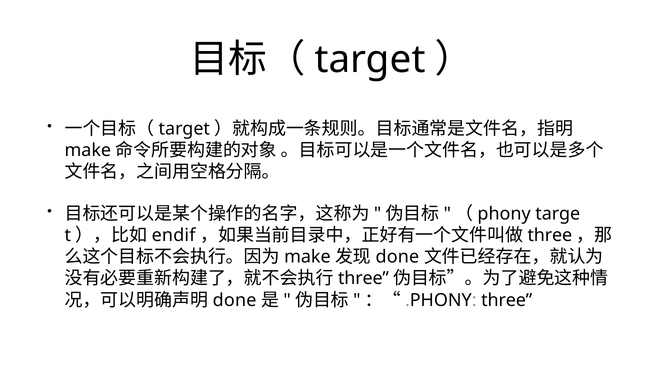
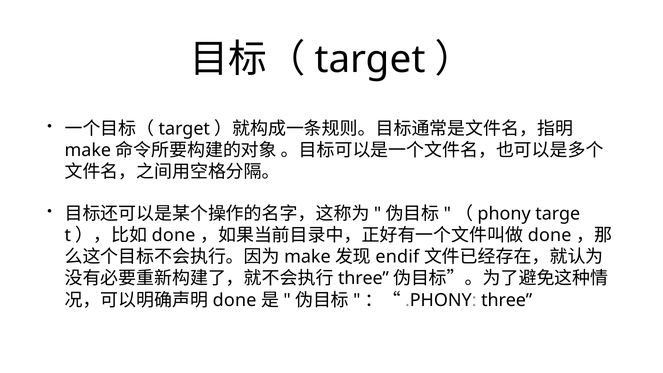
endif at (174, 235): endif -> done
three at (550, 235): three -> done
done at (397, 257): done -> endif
